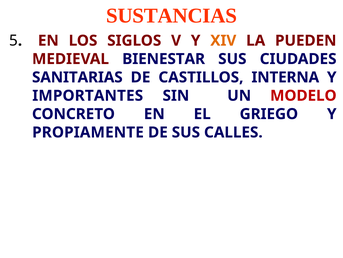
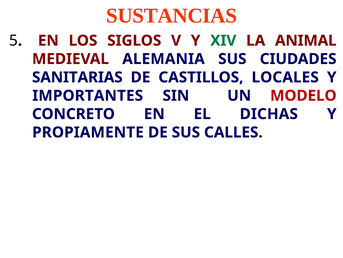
XIV colour: orange -> green
PUEDEN: PUEDEN -> ANIMAL
BIENESTAR: BIENESTAR -> ALEMANIA
INTERNA: INTERNA -> LOCALES
GRIEGO: GRIEGO -> DICHAS
